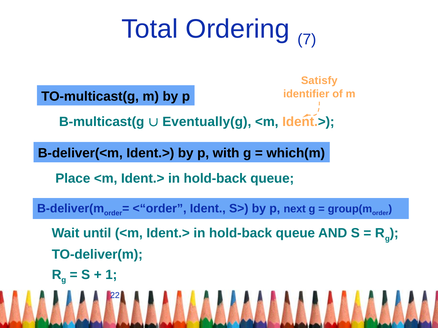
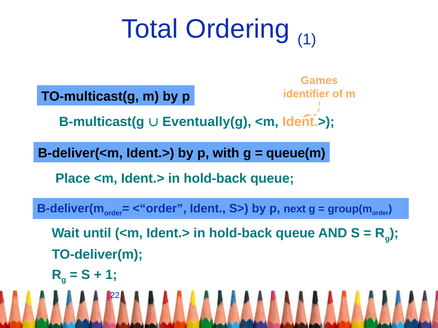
Ordering 7: 7 -> 1
Satisfy: Satisfy -> Games
which(m: which(m -> queue(m
